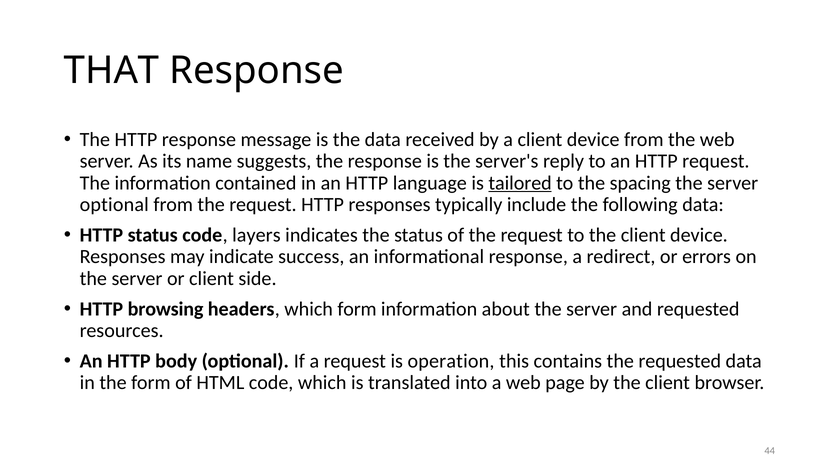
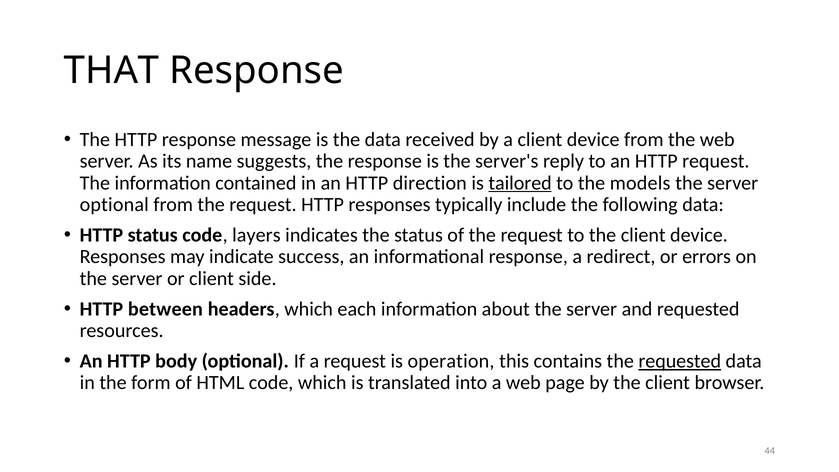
language: language -> direction
spacing: spacing -> models
browsing: browsing -> between
which form: form -> each
requested at (680, 361) underline: none -> present
